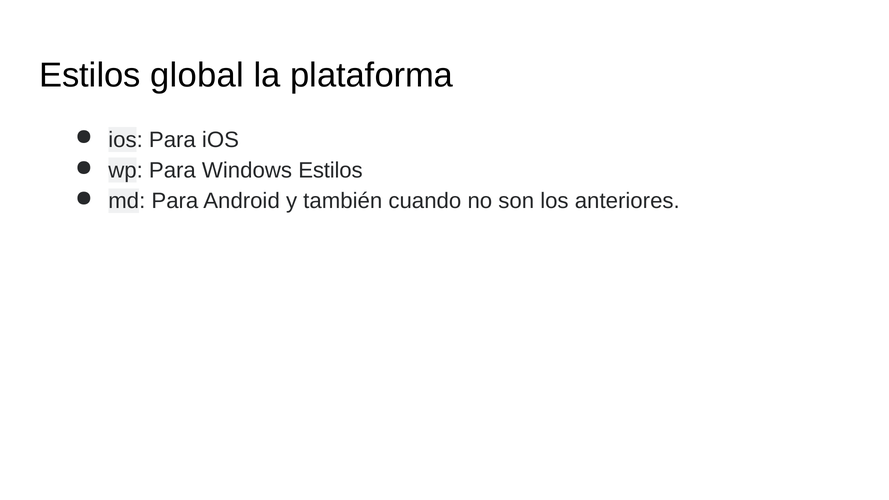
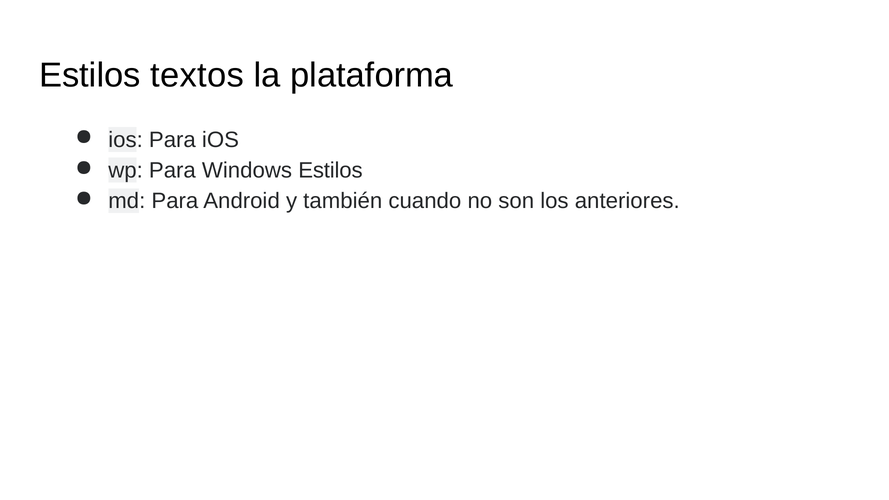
global: global -> textos
